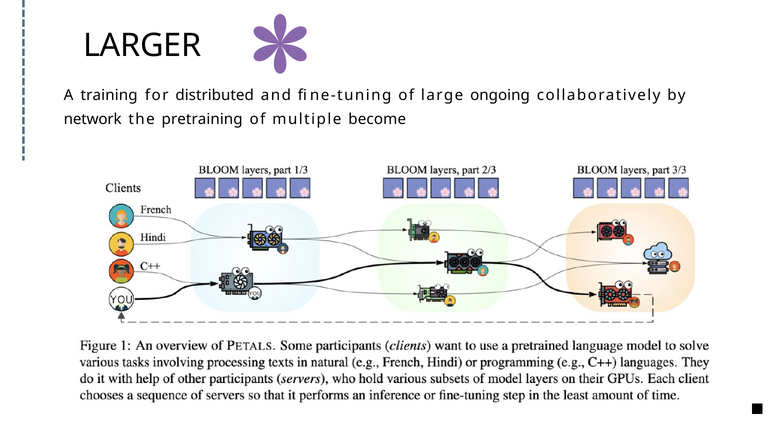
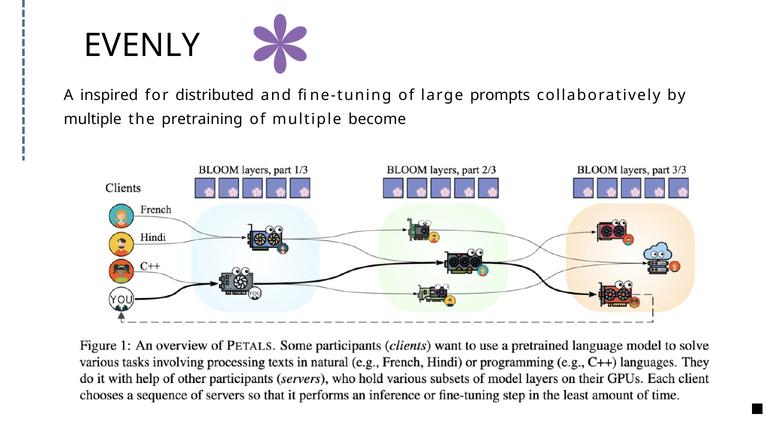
LARGER: LARGER -> EVENLY
training: training -> inspired
ongoing: ongoing -> prompts
network at (93, 119): network -> multiple
